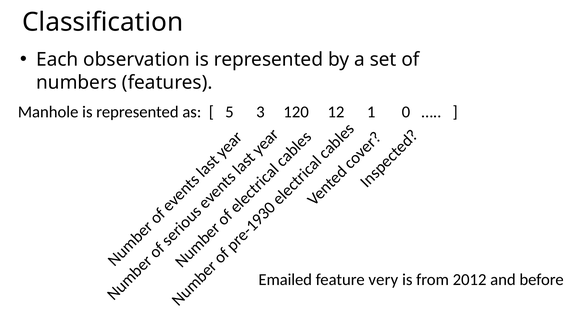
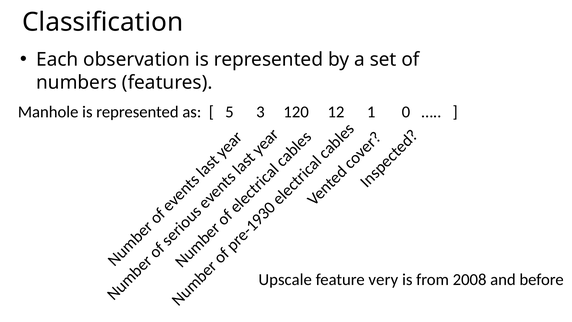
Emailed: Emailed -> Upscale
2012: 2012 -> 2008
